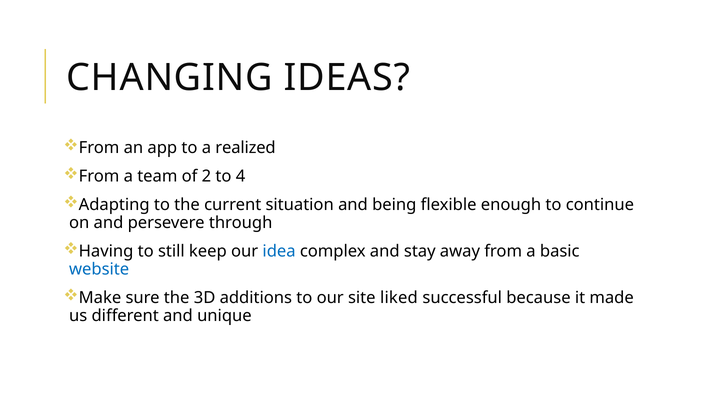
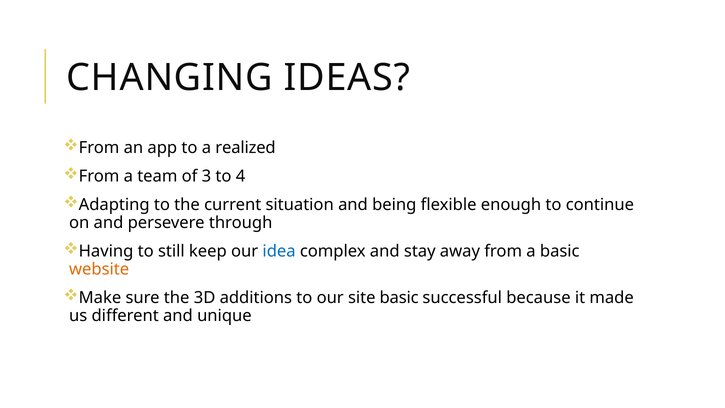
2: 2 -> 3
website colour: blue -> orange
site liked: liked -> basic
